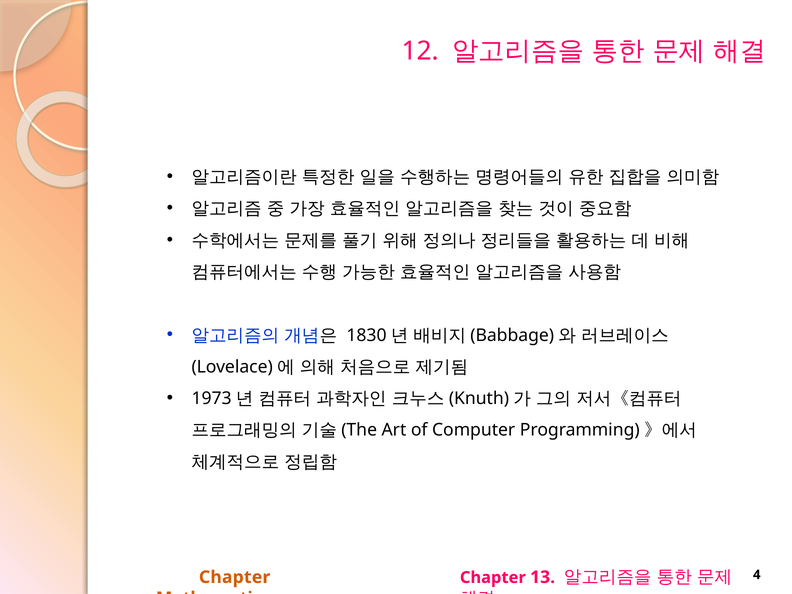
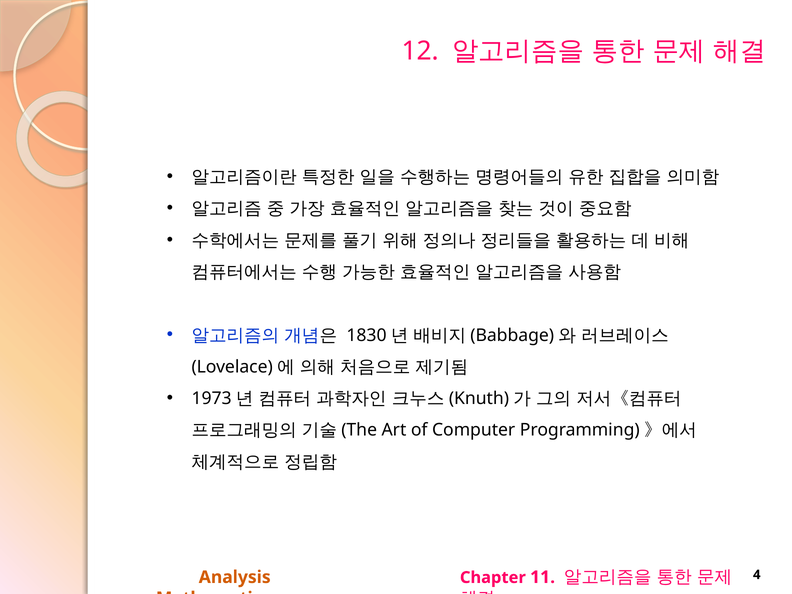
Chapter at (235, 577): Chapter -> Analysis
13: 13 -> 11
